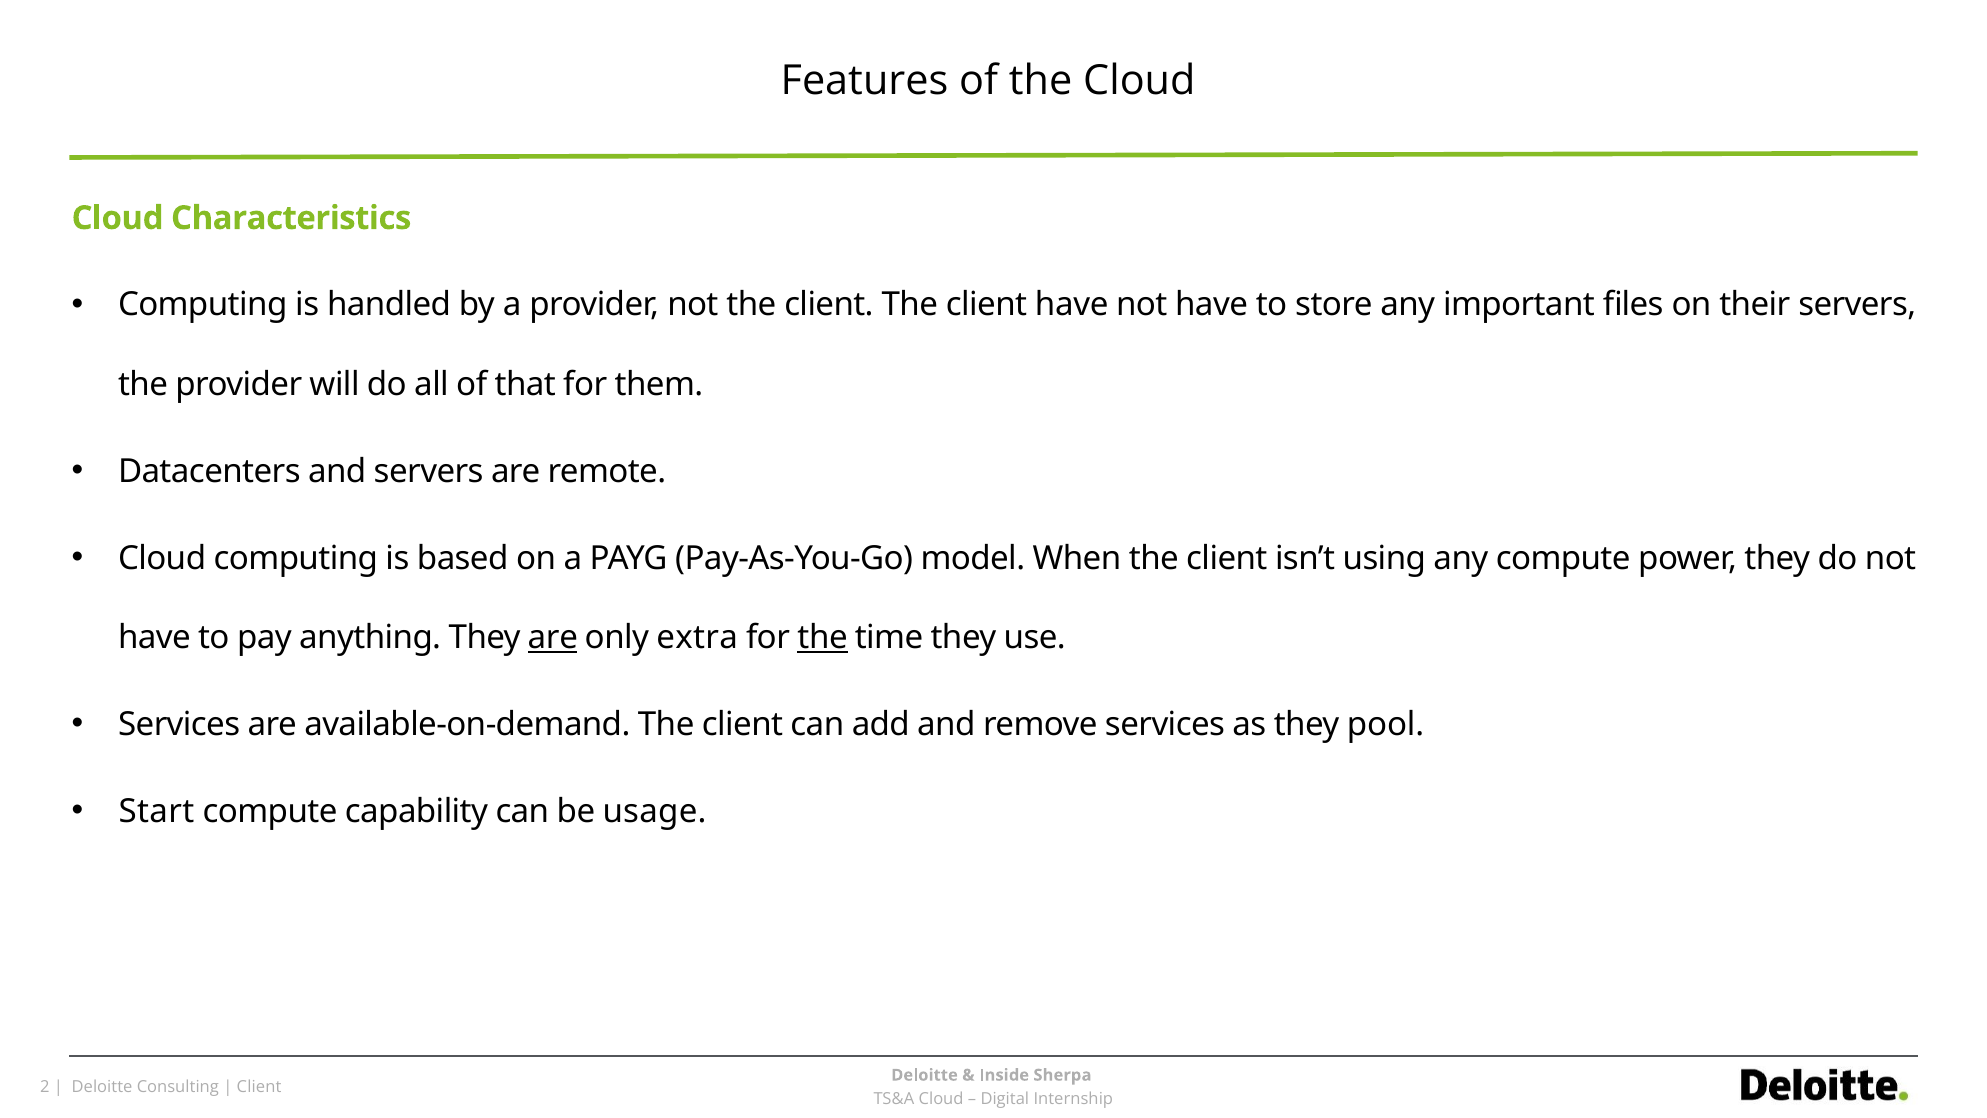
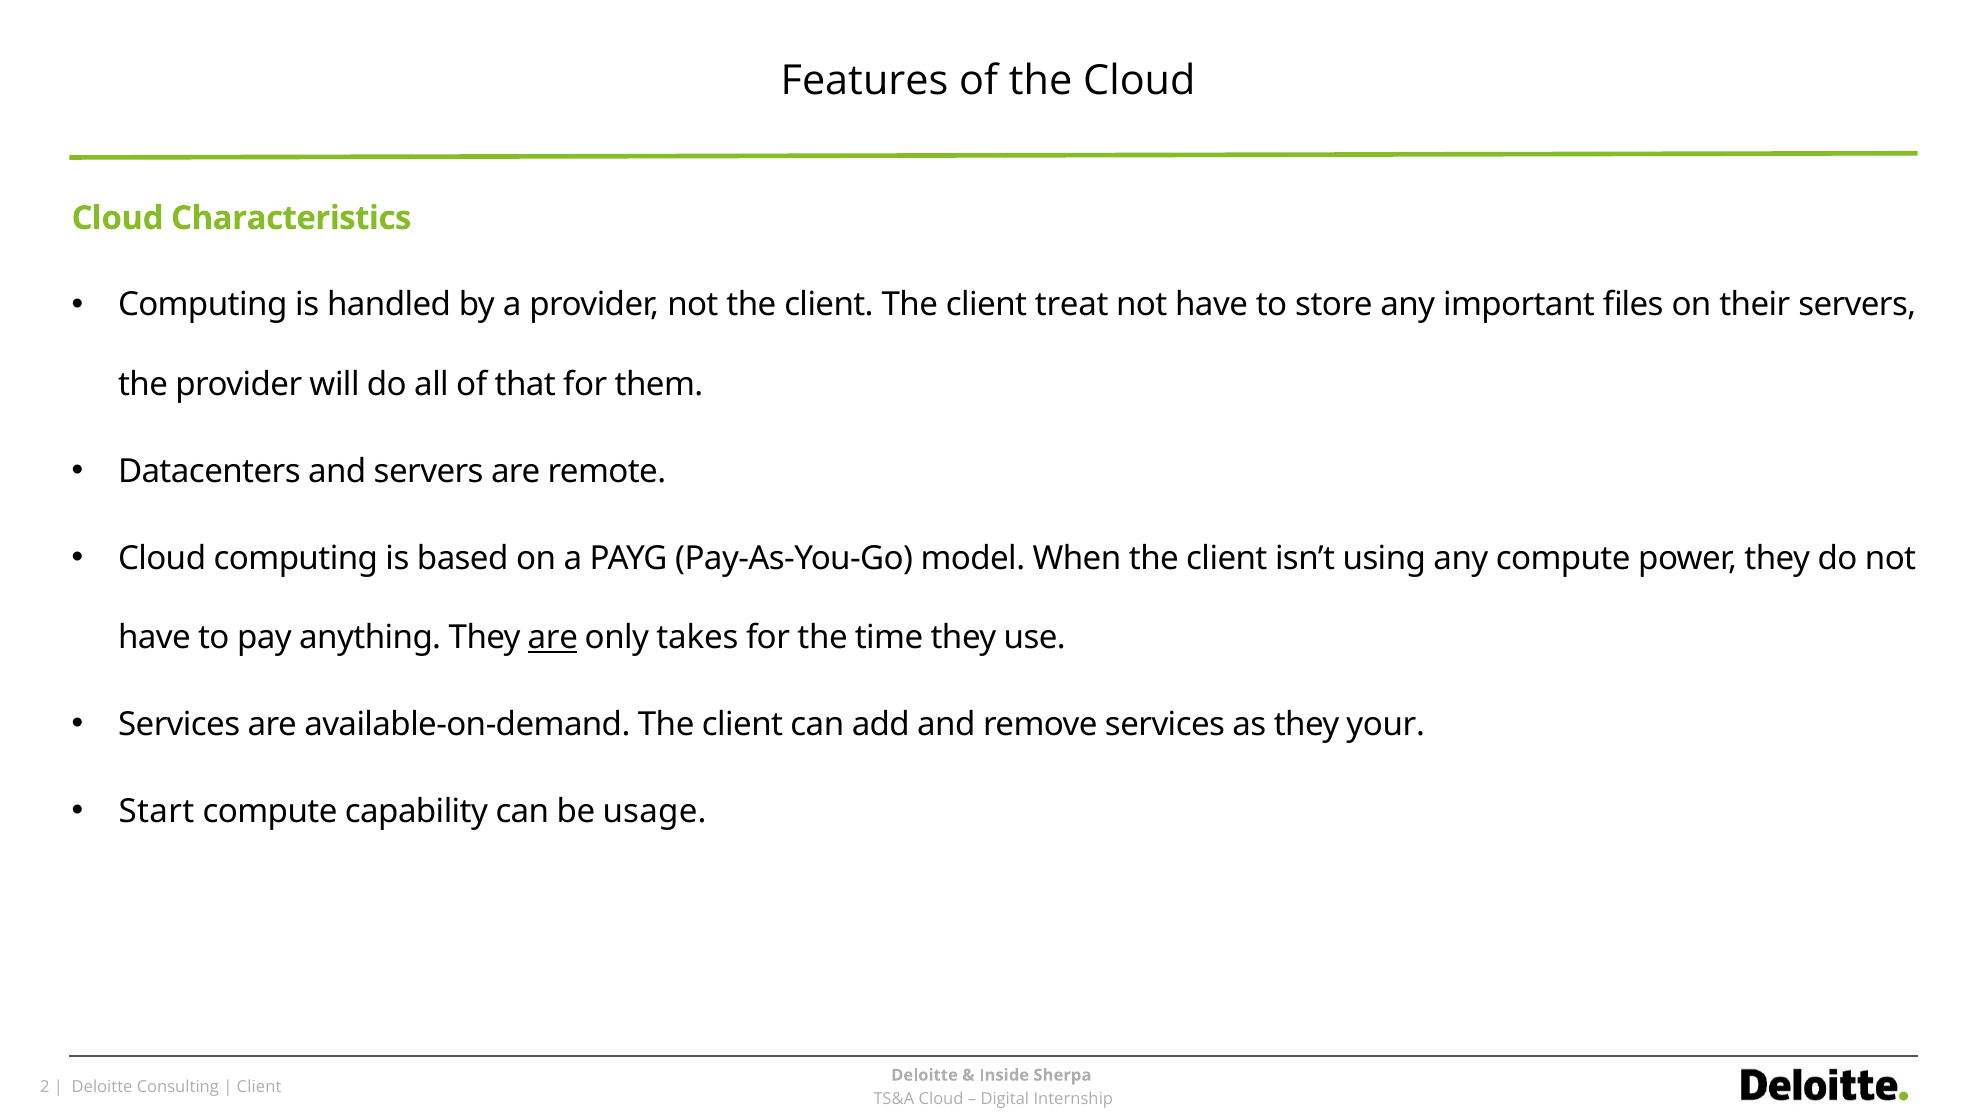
client have: have -> treat
extra: extra -> takes
the at (823, 638) underline: present -> none
pool: pool -> your
